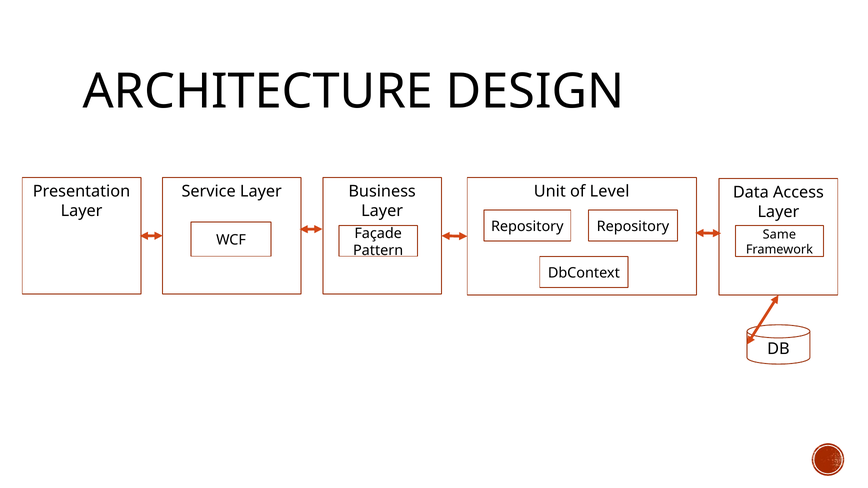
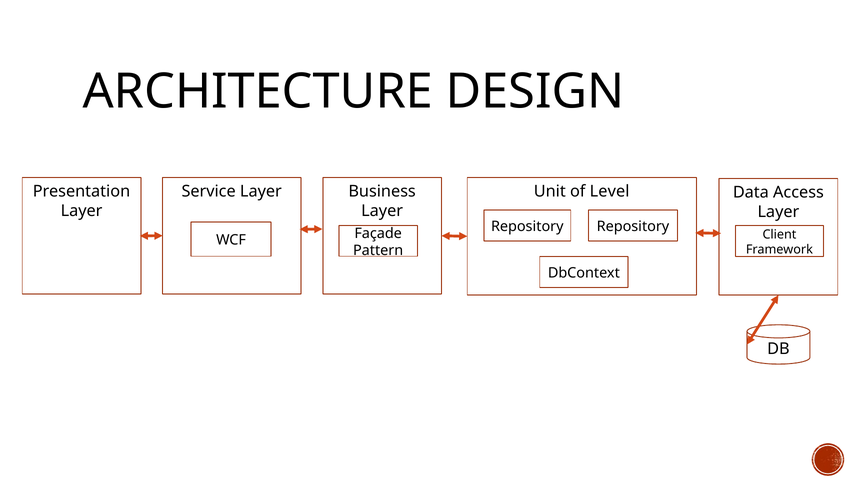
Same: Same -> Client
